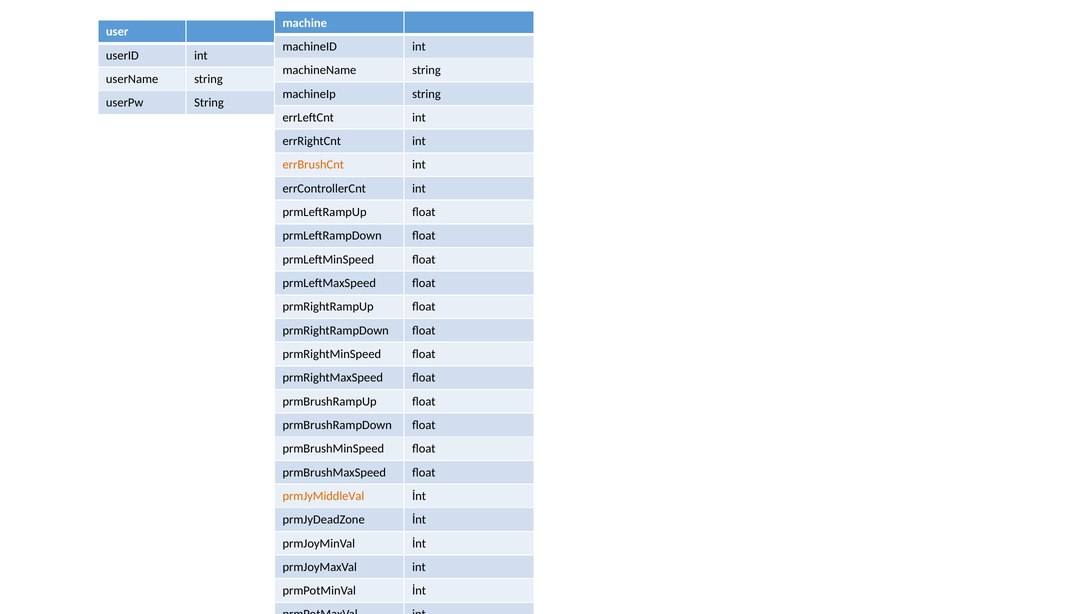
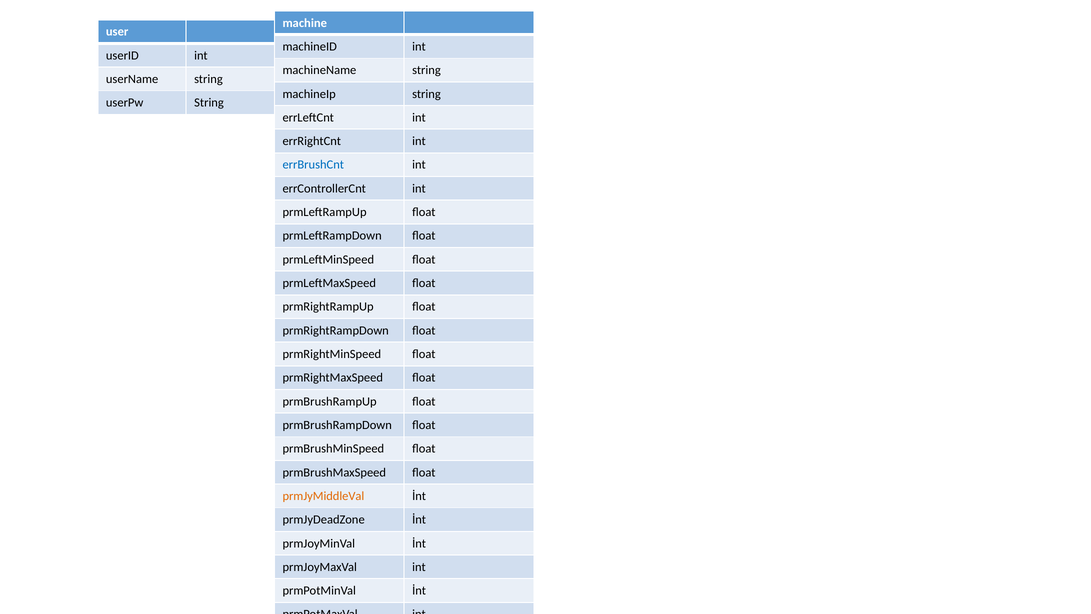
errBrushCnt colour: orange -> blue
